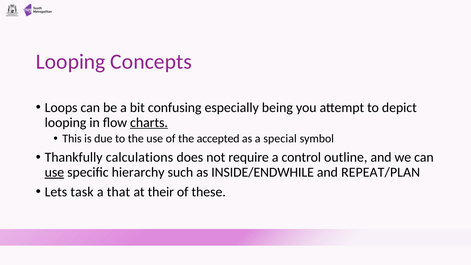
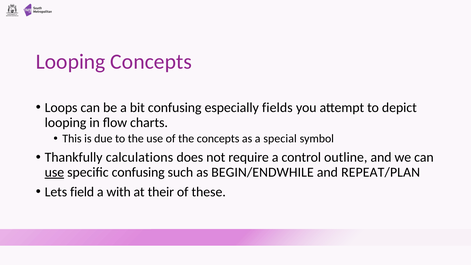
being: being -> fields
charts underline: present -> none
the accepted: accepted -> concepts
specific hierarchy: hierarchy -> confusing
INSIDE/ENDWHILE: INSIDE/ENDWHILE -> BEGIN/ENDWHILE
task: task -> field
that: that -> with
